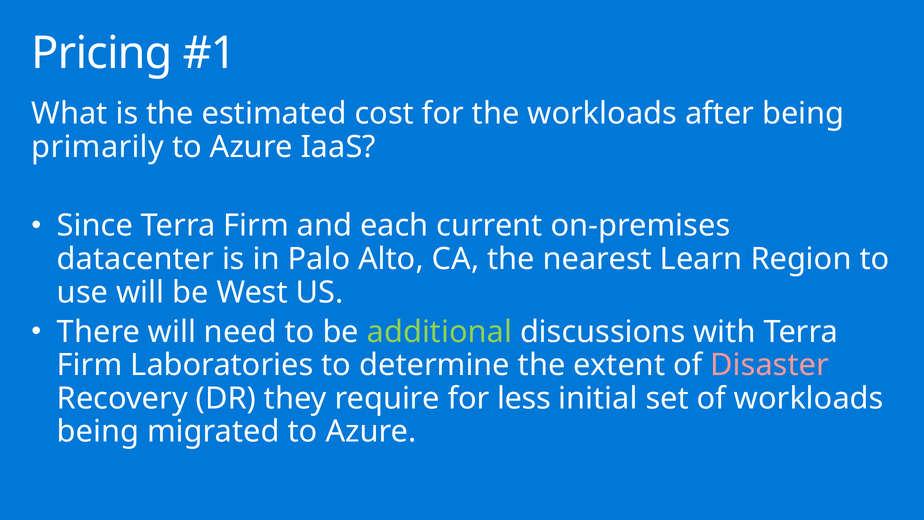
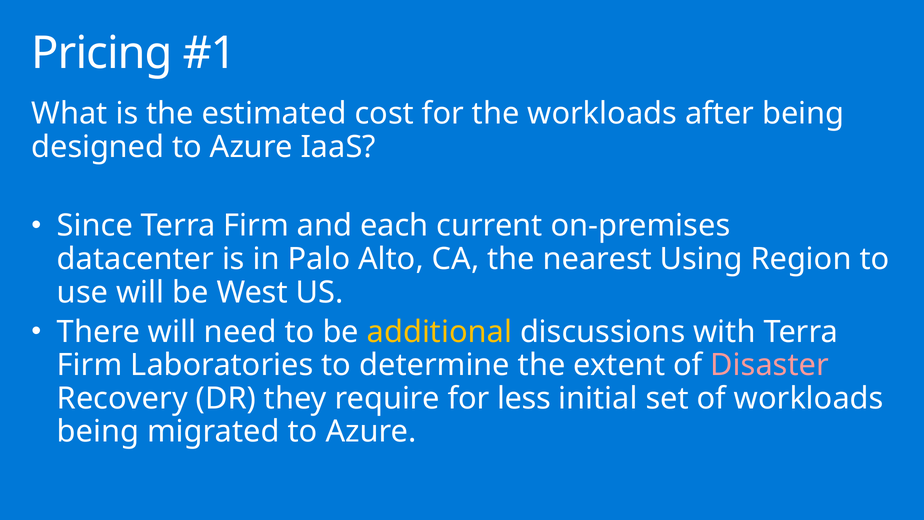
primarily: primarily -> designed
Learn: Learn -> Using
additional colour: light green -> yellow
